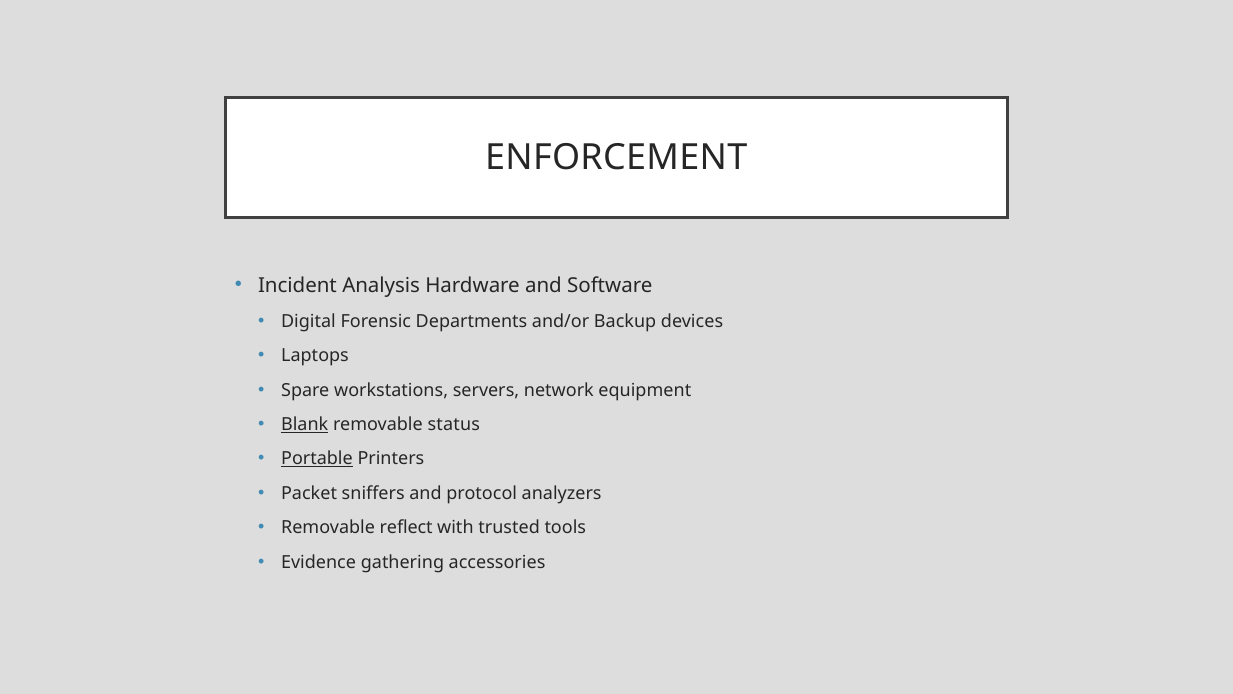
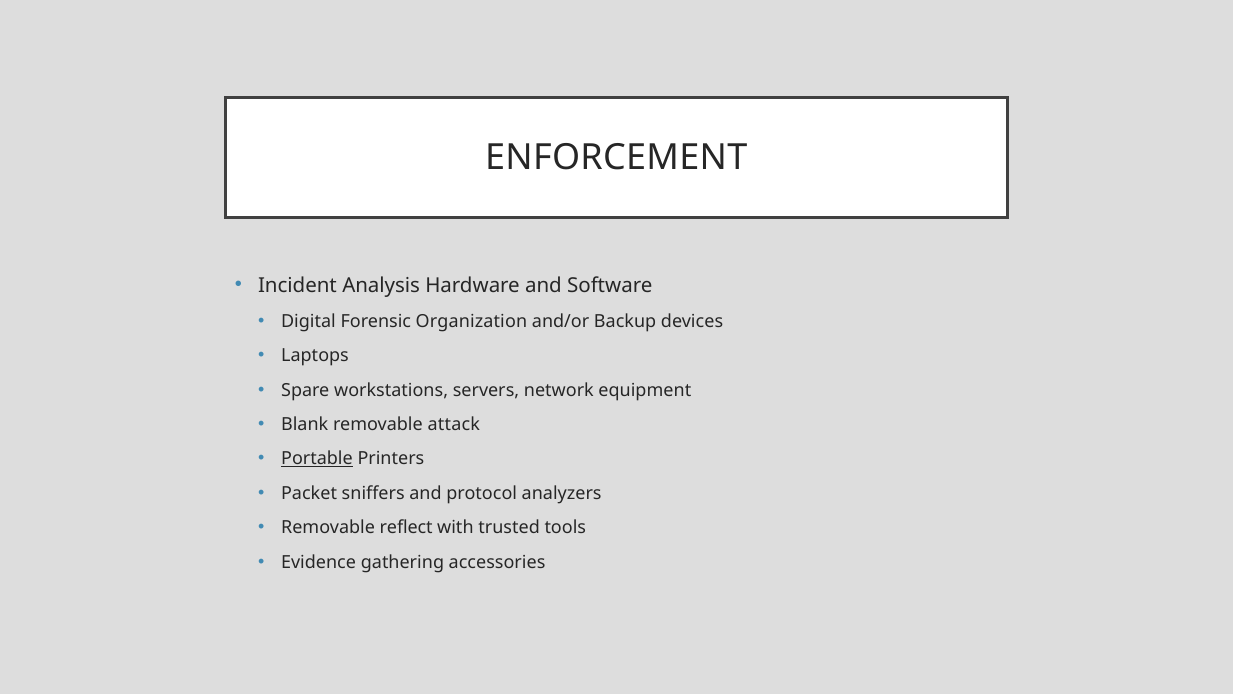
Departments: Departments -> Organization
Blank underline: present -> none
status: status -> attack
